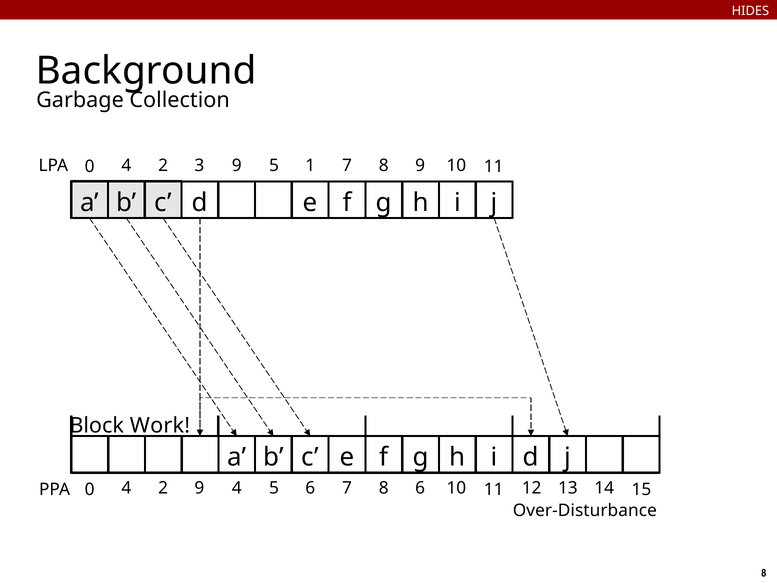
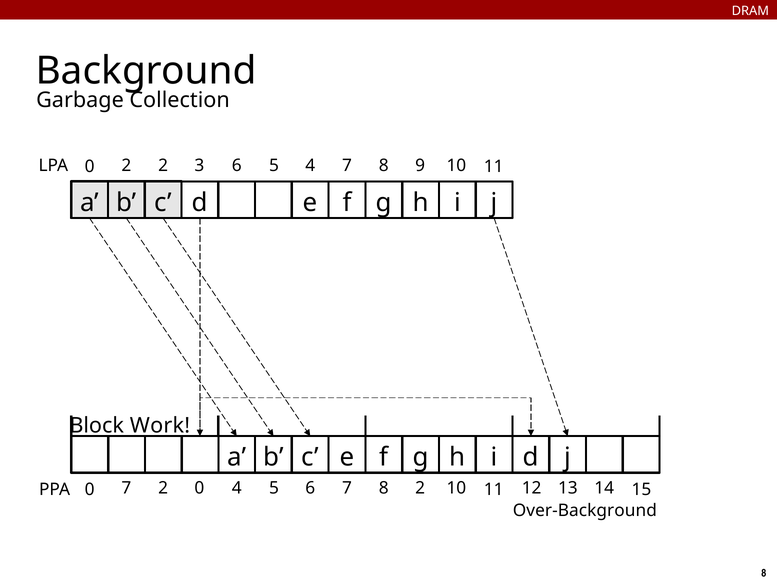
HIDES: HIDES -> DRAM
4 at (126, 165): 4 -> 2
3 9: 9 -> 6
5 1: 1 -> 4
4 at (126, 488): 4 -> 7
2 9: 9 -> 0
8 6: 6 -> 2
Over-Disturbance: Over-Disturbance -> Over-Background
